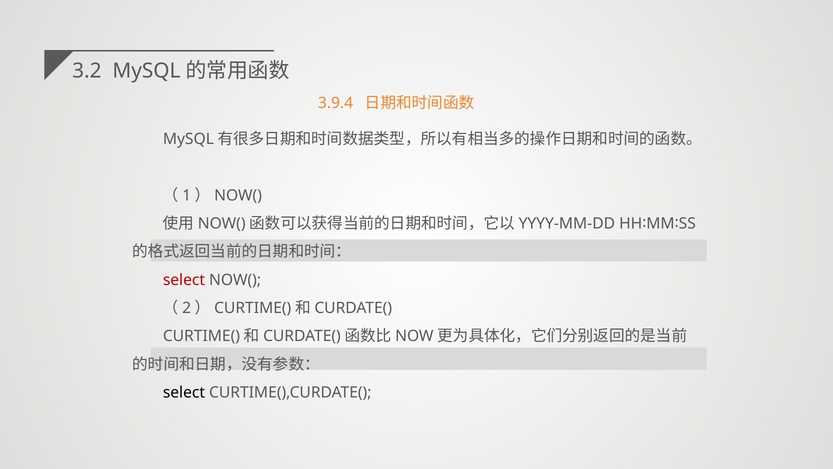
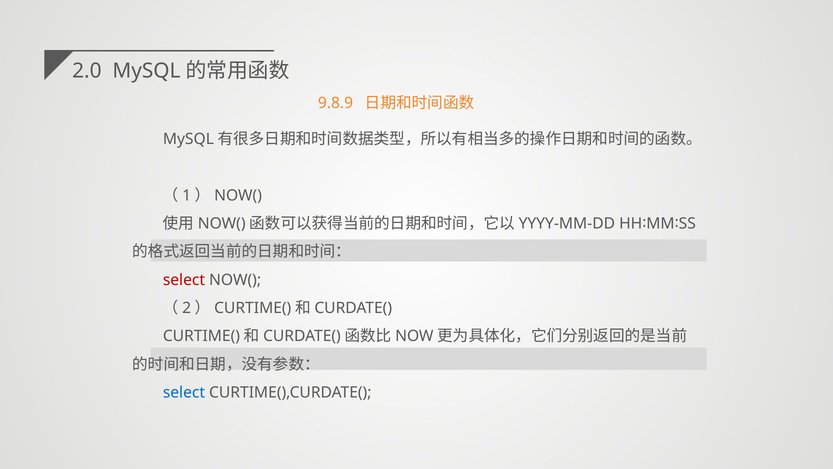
3.2: 3.2 -> 2.0
3.9.4: 3.9.4 -> 9.8.9
select at (184, 392) colour: black -> blue
